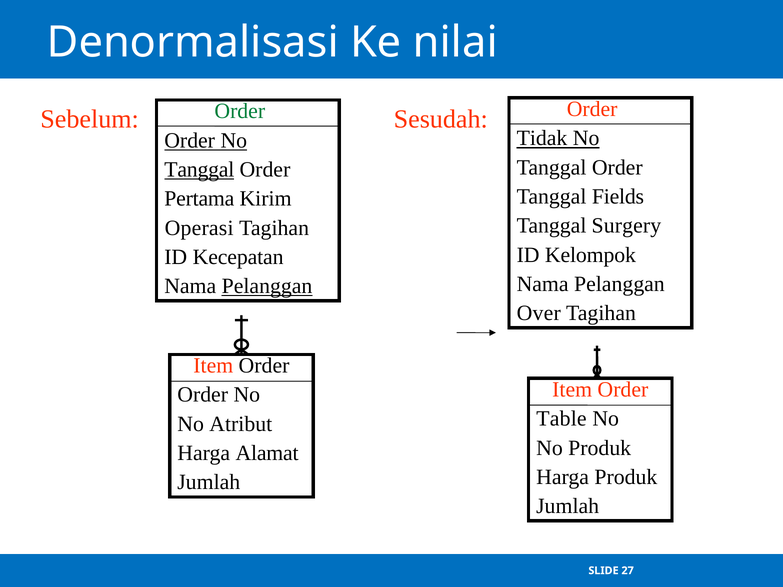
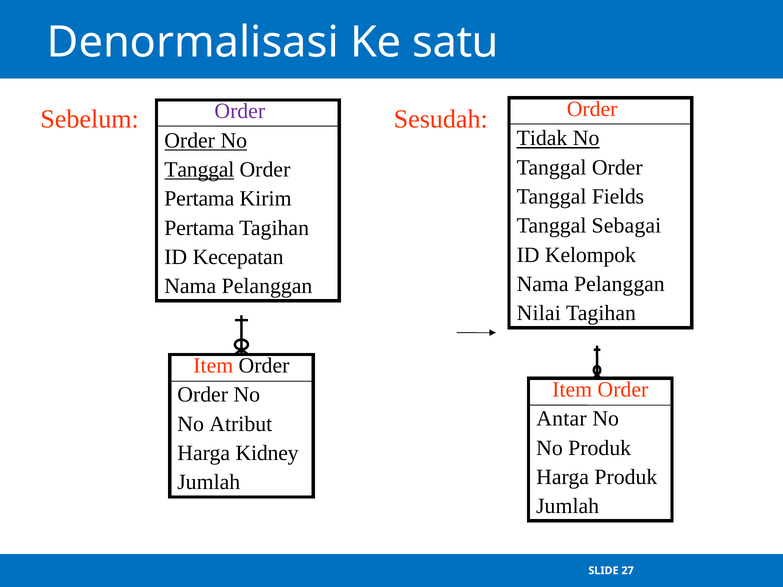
nilai: nilai -> satu
Order at (240, 111) colour: green -> purple
Surgery: Surgery -> Sebagai
Operasi at (199, 228): Operasi -> Pertama
Pelanggan at (267, 286) underline: present -> none
Over: Over -> Nilai
Table: Table -> Antar
Alamat: Alamat -> Kidney
